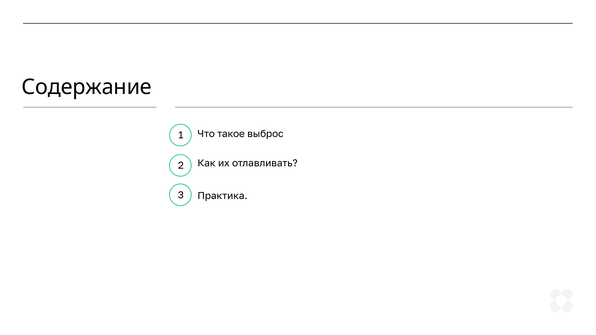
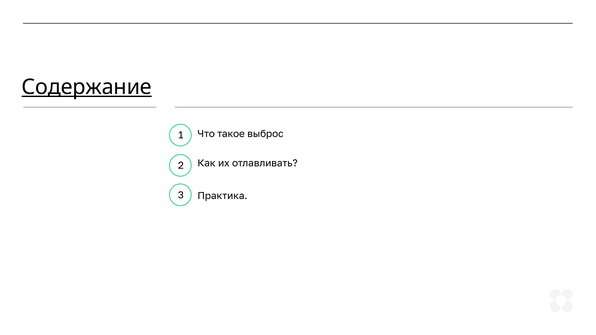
Содержание underline: none -> present
